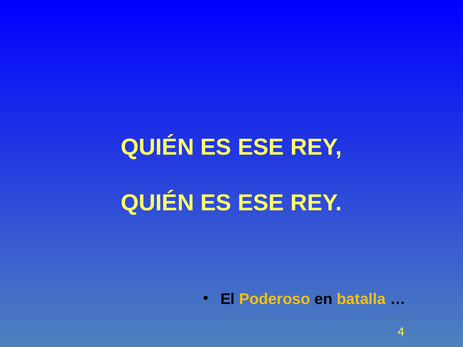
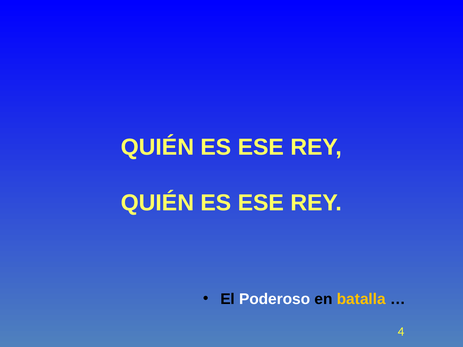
Poderoso colour: yellow -> white
